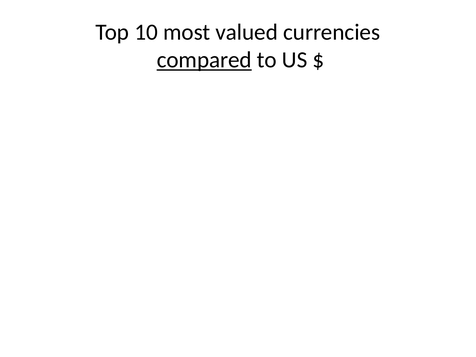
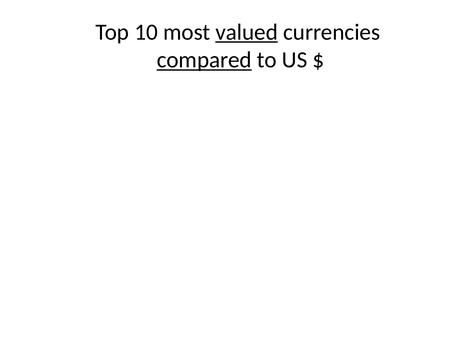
valued underline: none -> present
